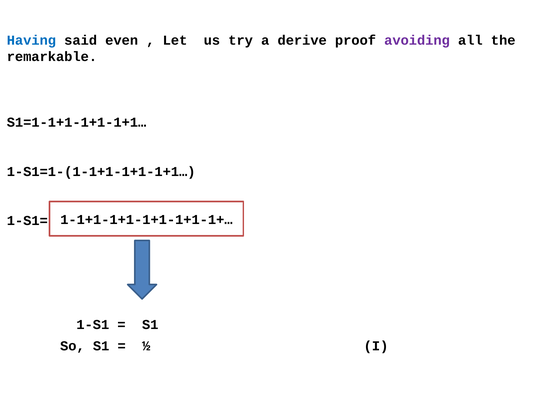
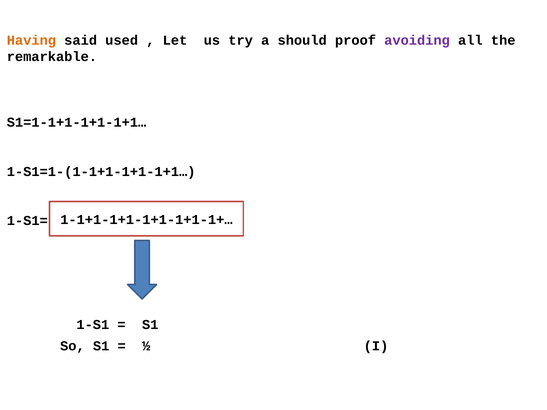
Having colour: blue -> orange
even: even -> used
derive: derive -> should
